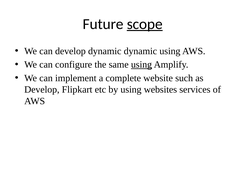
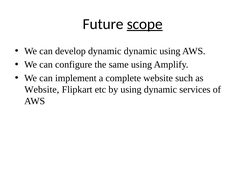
using at (141, 65) underline: present -> none
Develop at (42, 90): Develop -> Website
using websites: websites -> dynamic
